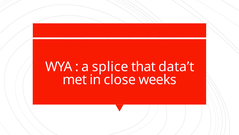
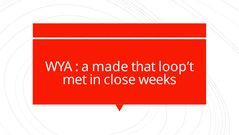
splice: splice -> made
data’t: data’t -> loop’t
